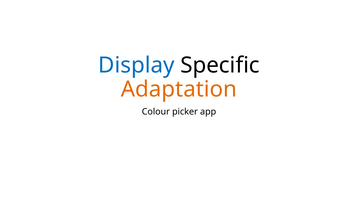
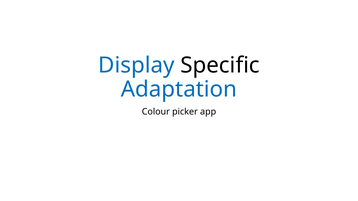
Adaptation colour: orange -> blue
